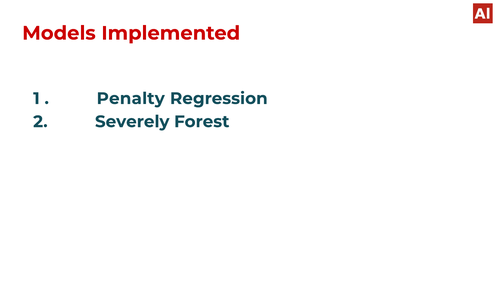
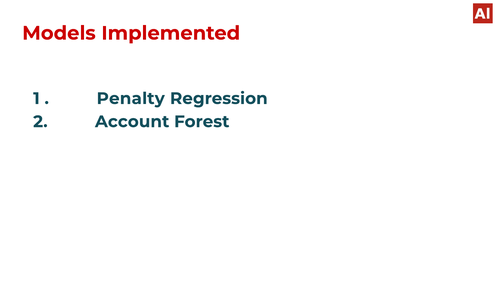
Severely: Severely -> Account
